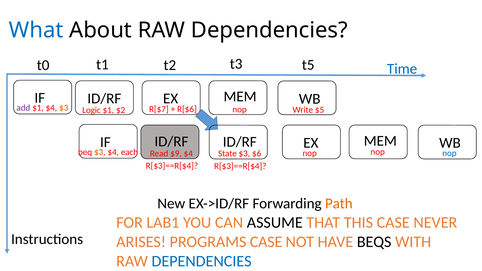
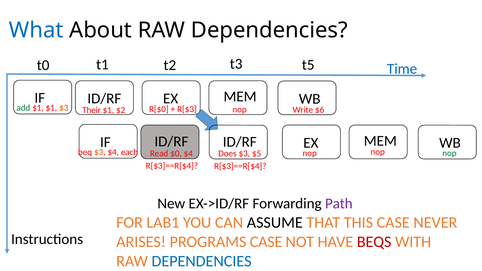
add colour: purple -> green
$1 $4: $4 -> $1
Logic: Logic -> Their
R[$7: R[$7 -> R[$0
R[$6: R[$6 -> R[$3
$5: $5 -> $6
$9: $9 -> $0
nop at (449, 153) colour: blue -> green
State: State -> Does
$6: $6 -> $5
Path colour: orange -> purple
BEQS colour: black -> red
